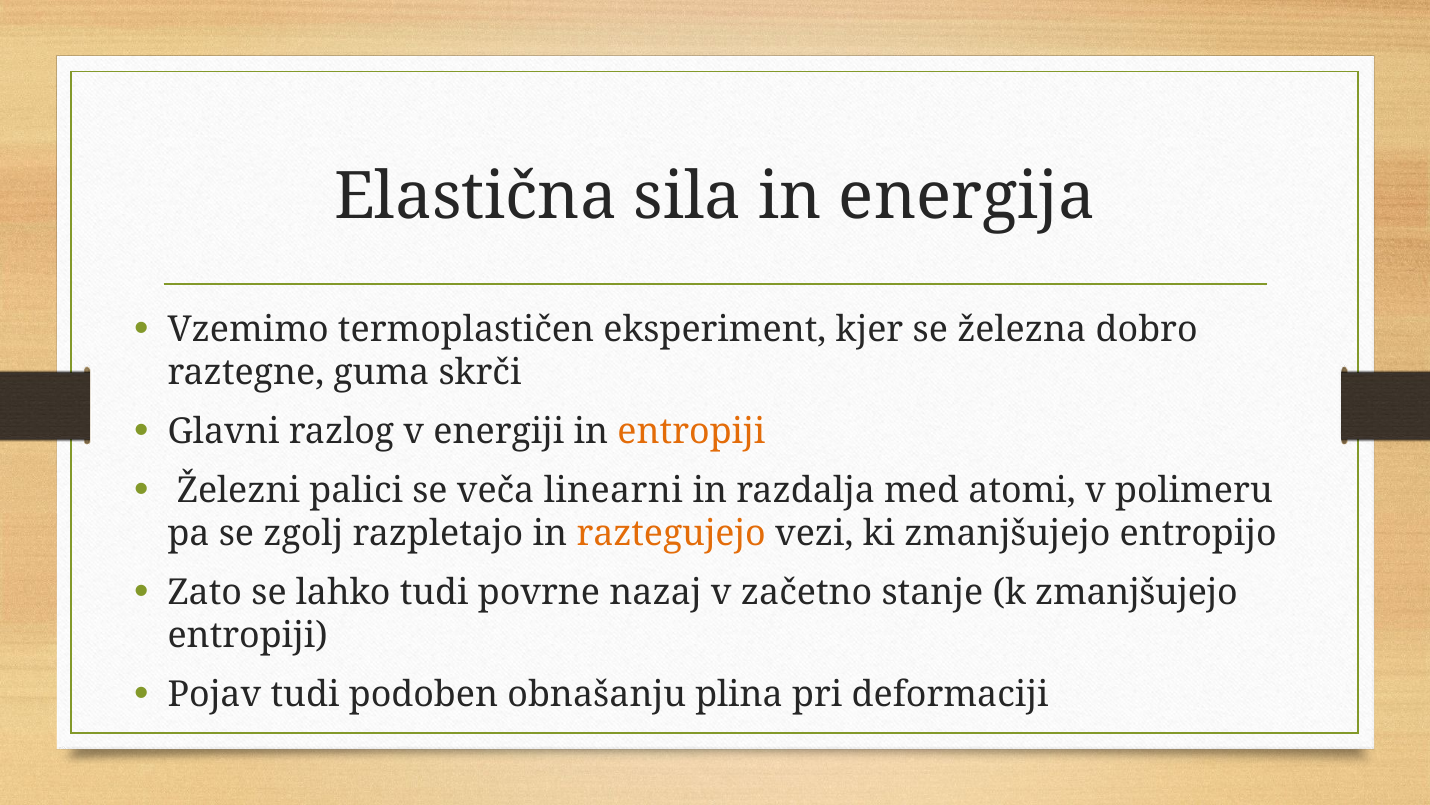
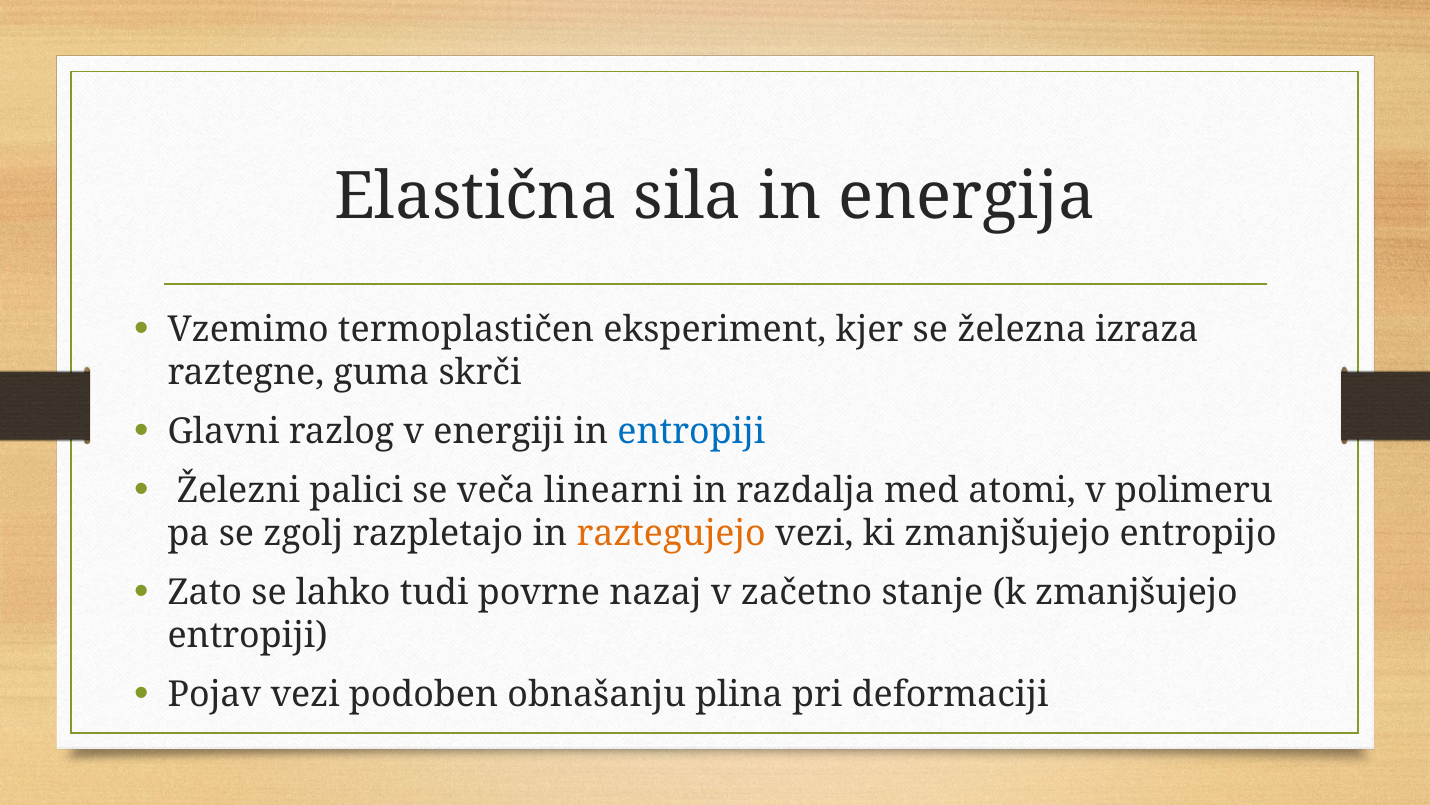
dobro: dobro -> izraza
entropiji at (691, 431) colour: orange -> blue
Pojav tudi: tudi -> vezi
